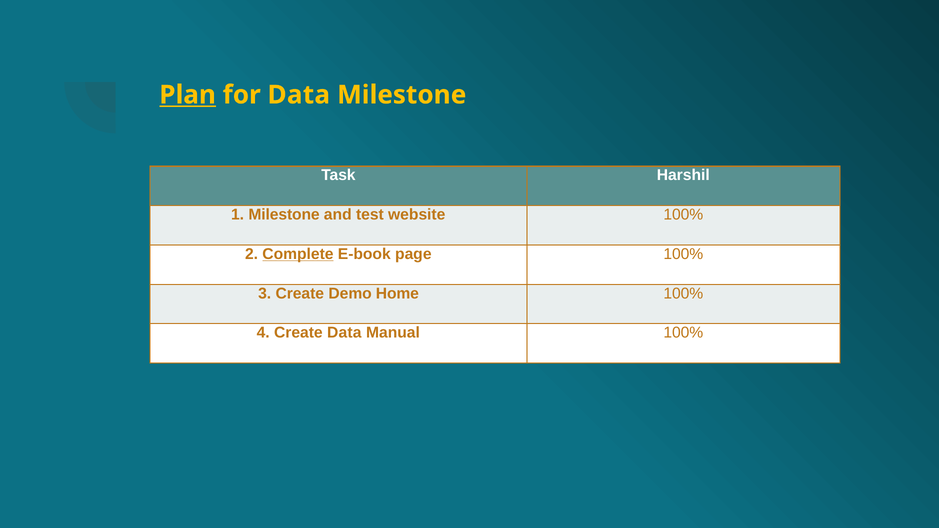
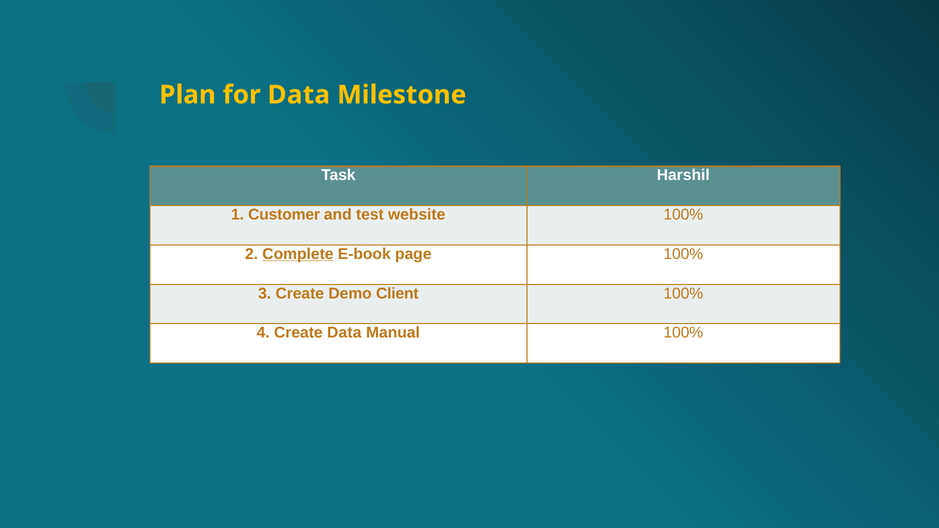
Plan underline: present -> none
1 Milestone: Milestone -> Customer
Home: Home -> Client
